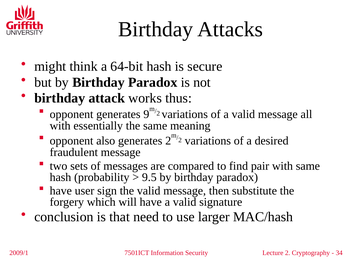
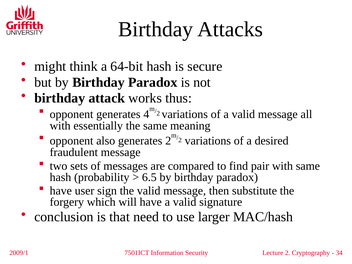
9: 9 -> 4
9.5: 9.5 -> 6.5
